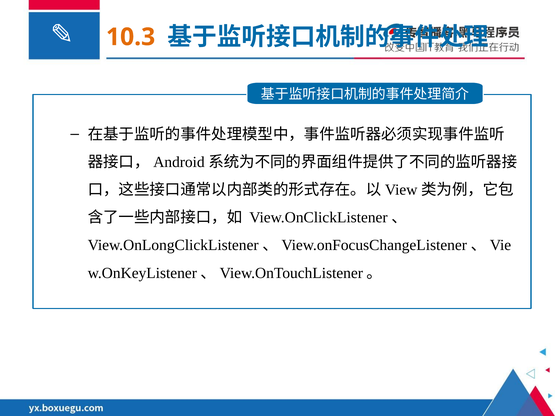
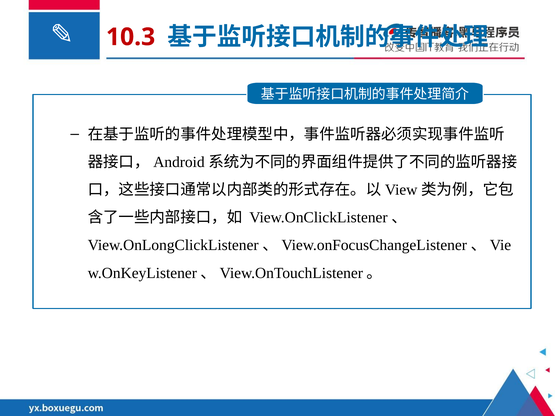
10.3 colour: orange -> red
